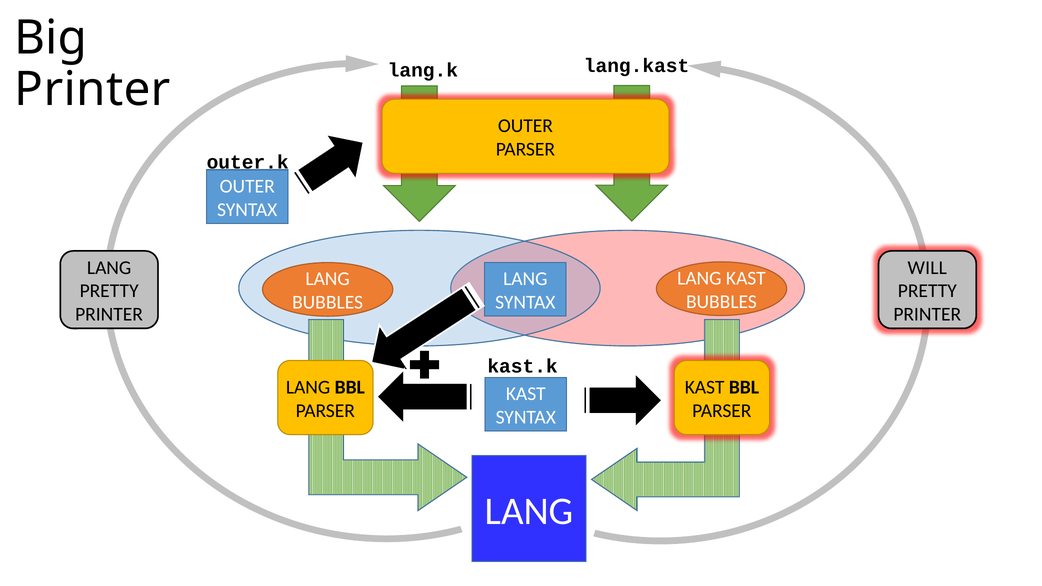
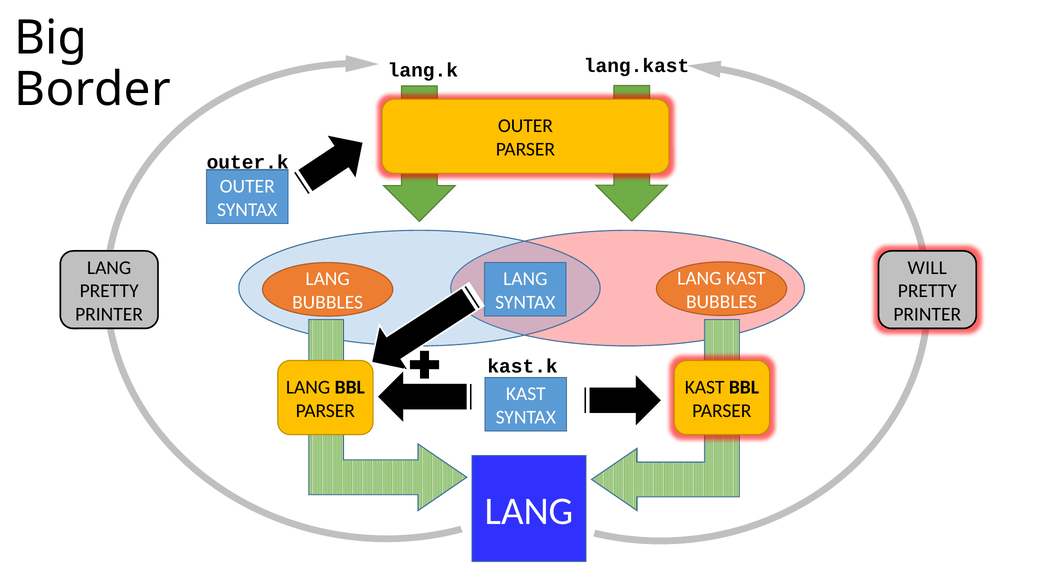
Printer at (92, 90): Printer -> Border
